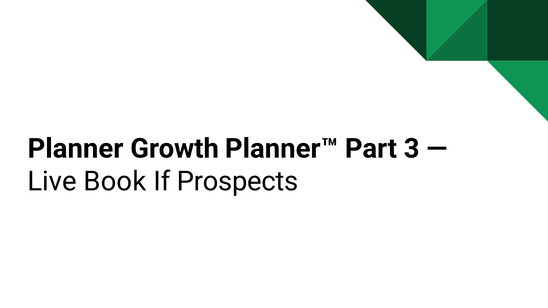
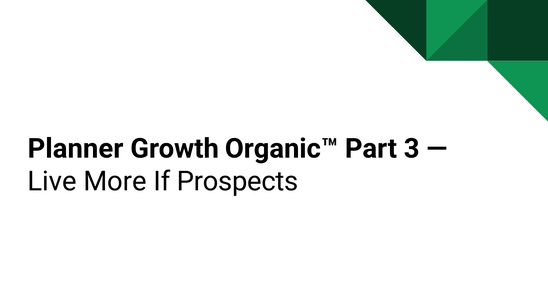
Planner™: Planner™ -> Organic™
Book: Book -> More
